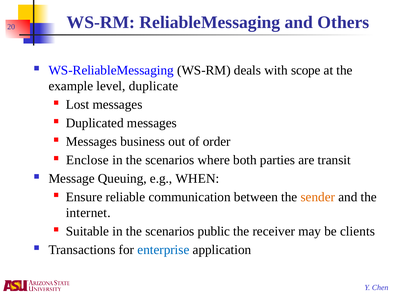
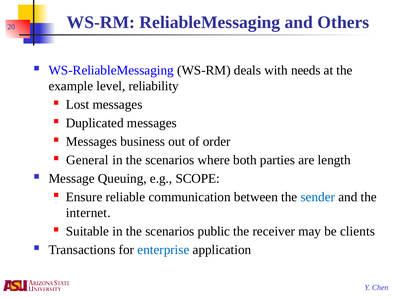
scope: scope -> needs
duplicate: duplicate -> reliability
Enclose: Enclose -> General
transit: transit -> length
WHEN: WHEN -> SCOPE
sender colour: orange -> blue
